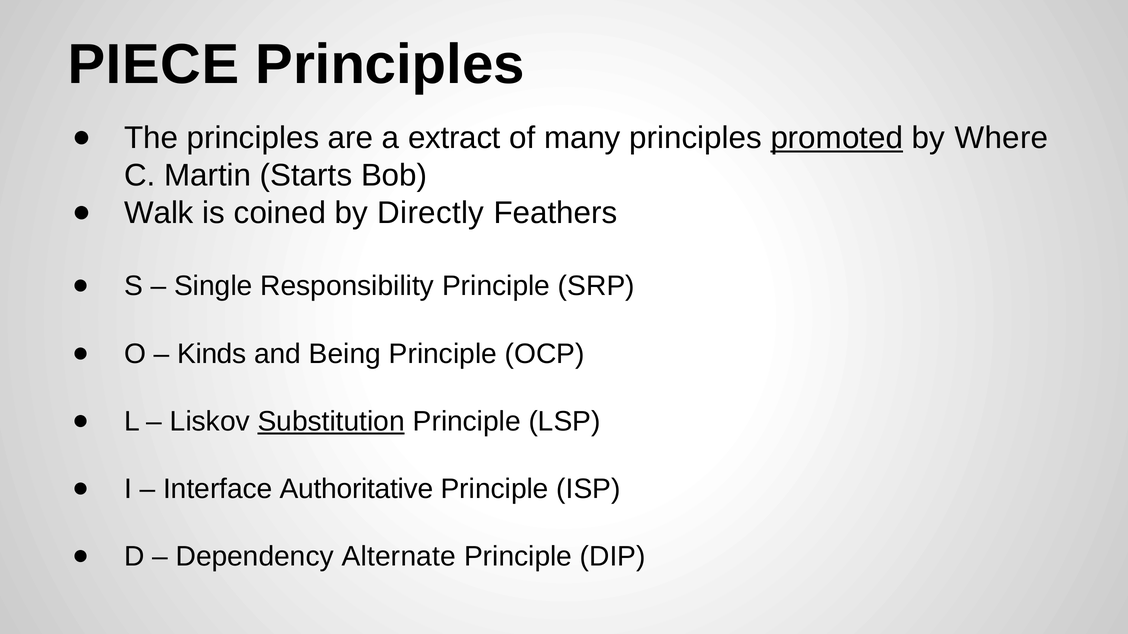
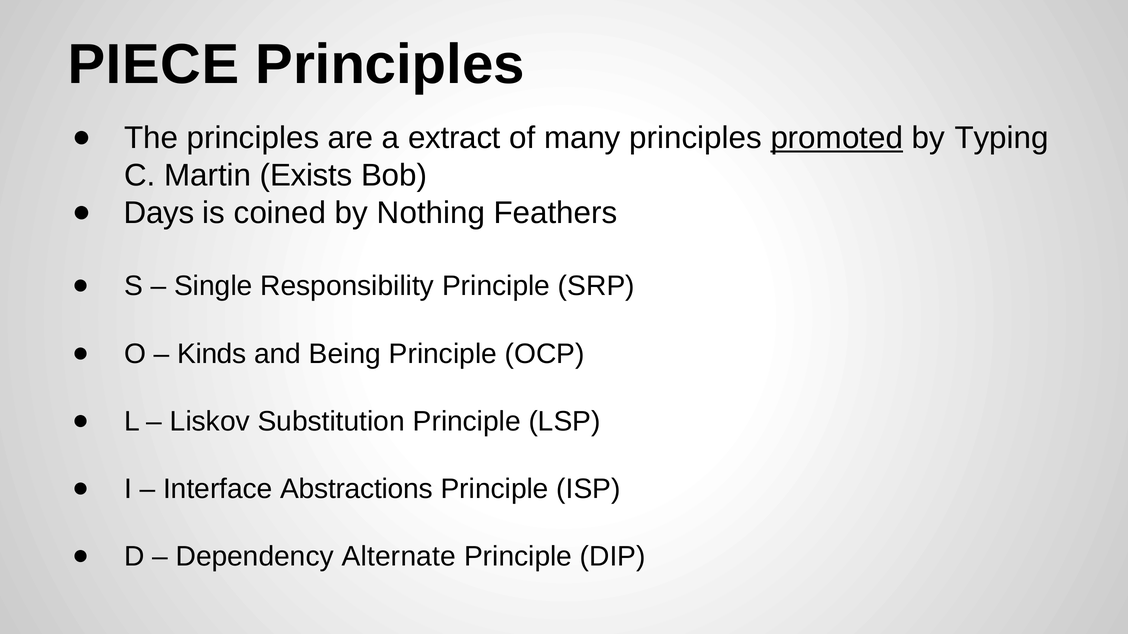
Where: Where -> Typing
Starts: Starts -> Exists
Walk: Walk -> Days
Directly: Directly -> Nothing
Substitution underline: present -> none
Authoritative: Authoritative -> Abstractions
